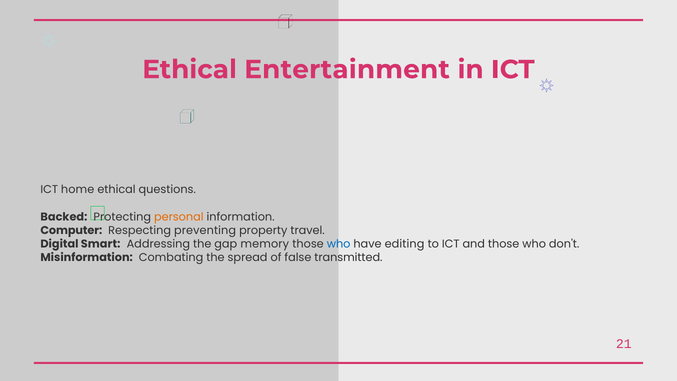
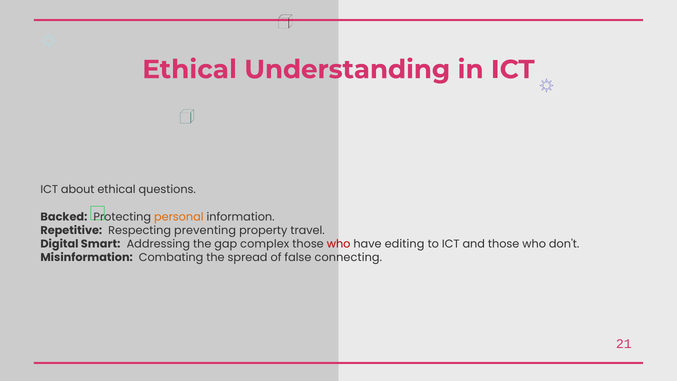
Entertainment: Entertainment -> Understanding
home: home -> about
Computer: Computer -> Repetitive
memory: memory -> complex
who at (339, 244) colour: blue -> red
transmitted: transmitted -> connecting
